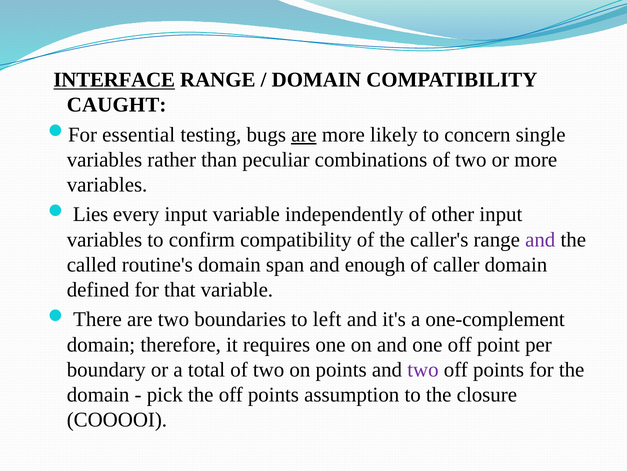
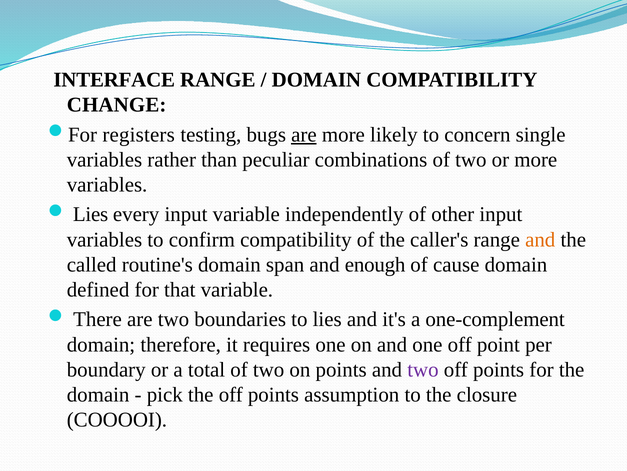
INTERFACE underline: present -> none
CAUGHT: CAUGHT -> CHANGE
essential: essential -> registers
and at (540, 239) colour: purple -> orange
caller: caller -> cause
to left: left -> lies
